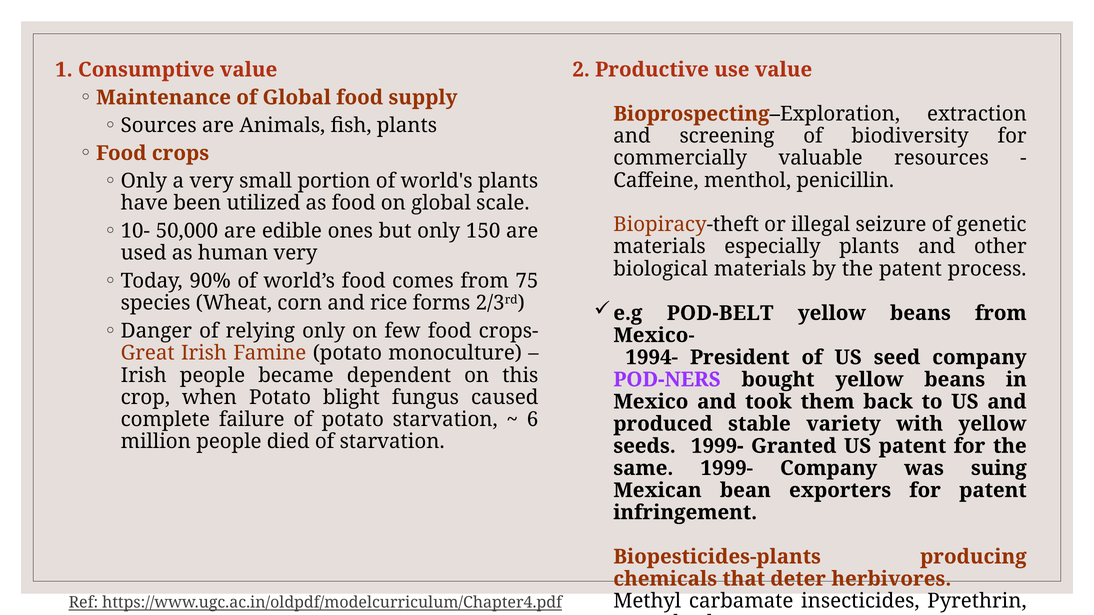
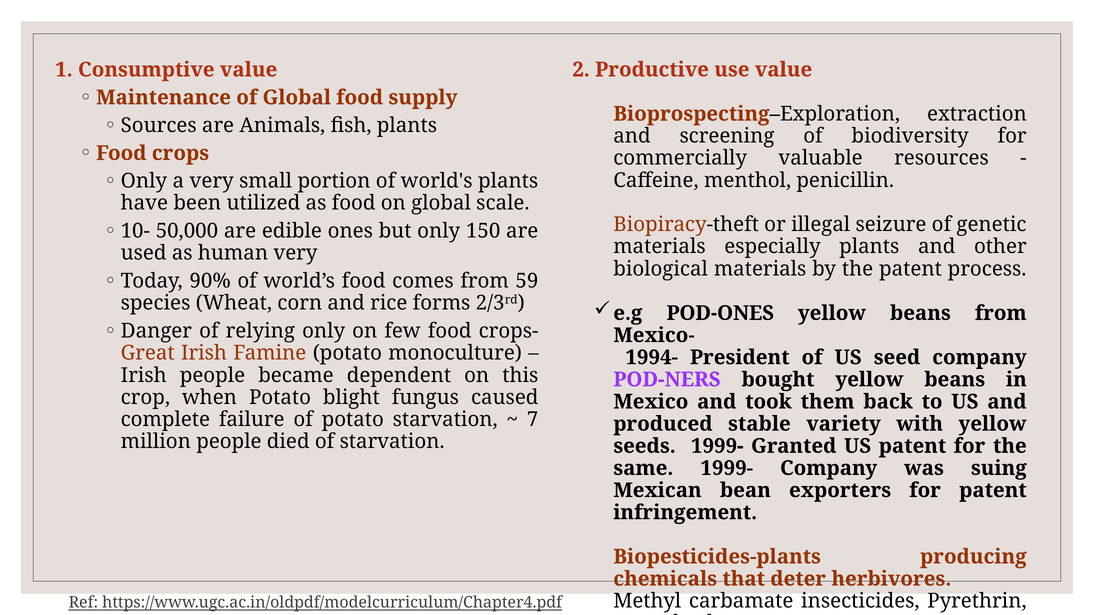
75: 75 -> 59
POD-BELT: POD-BELT -> POD-ONES
6: 6 -> 7
